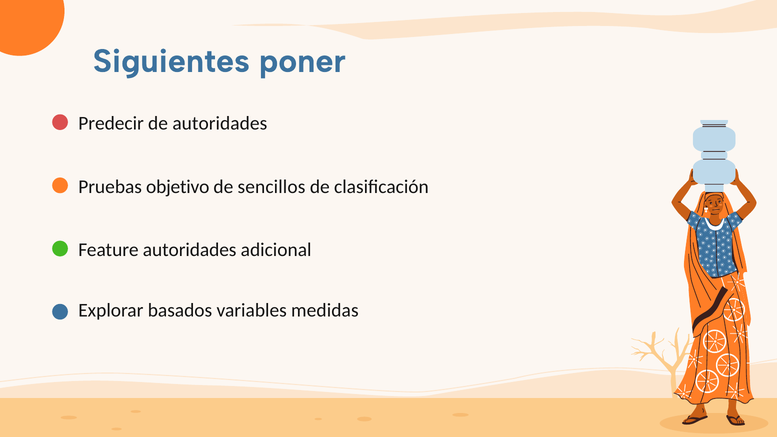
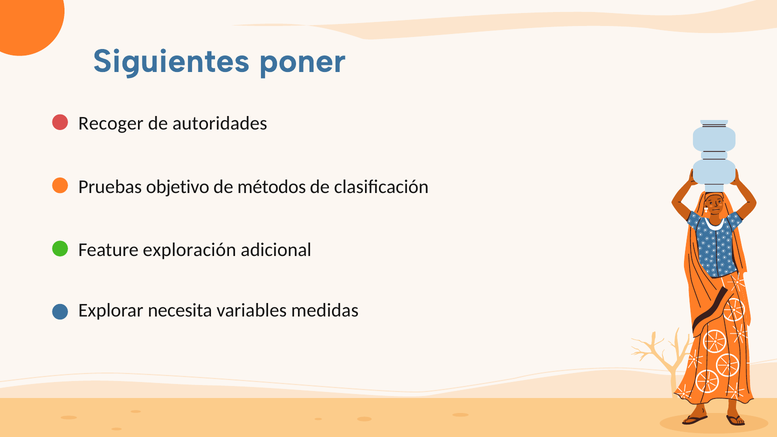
Predecir: Predecir -> Recoger
sencillos: sencillos -> métodos
Feature autoridades: autoridades -> exploración
basados: basados -> necesita
